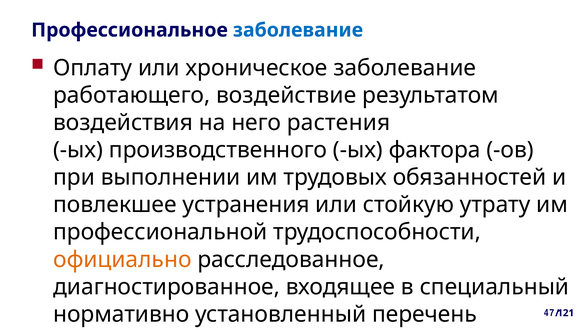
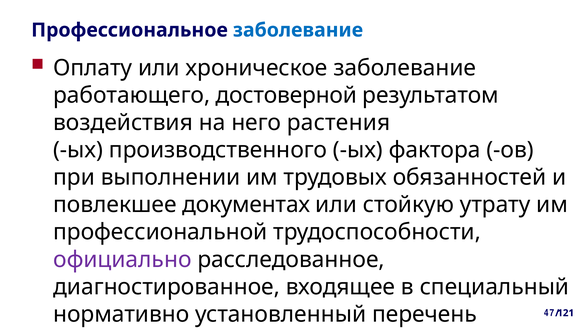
воздействие: воздействие -> достоверной
устранения: устранения -> документах
официально colour: orange -> purple
